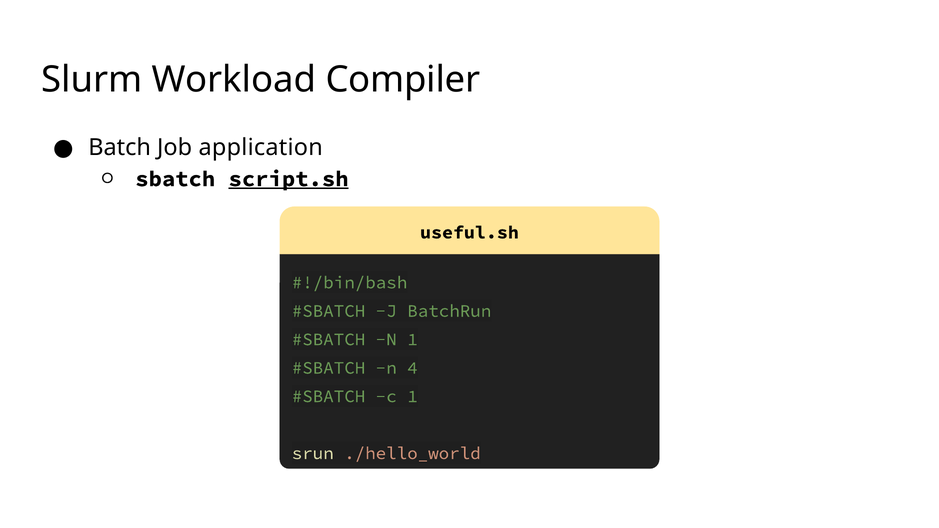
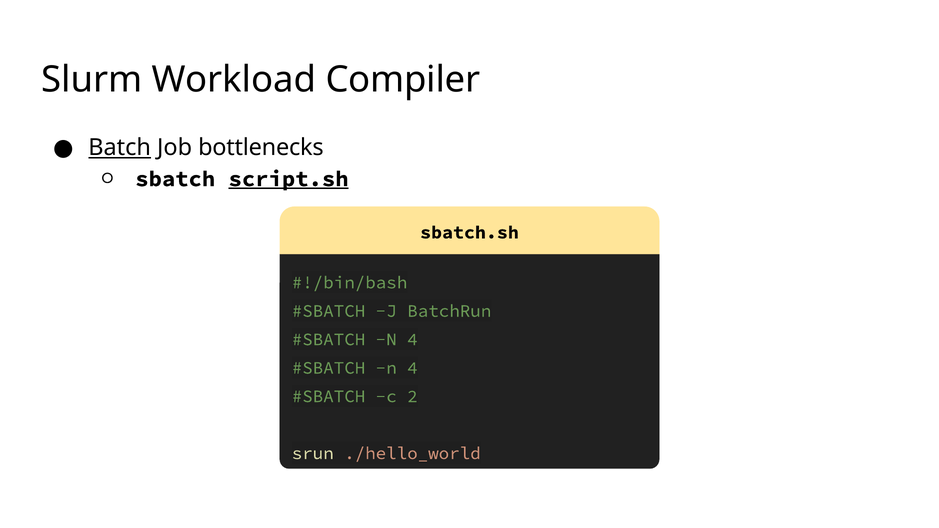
Batch underline: none -> present
application: application -> bottlenecks
useful.sh: useful.sh -> sbatch.sh
1 at (413, 340): 1 -> 4
c 1: 1 -> 2
